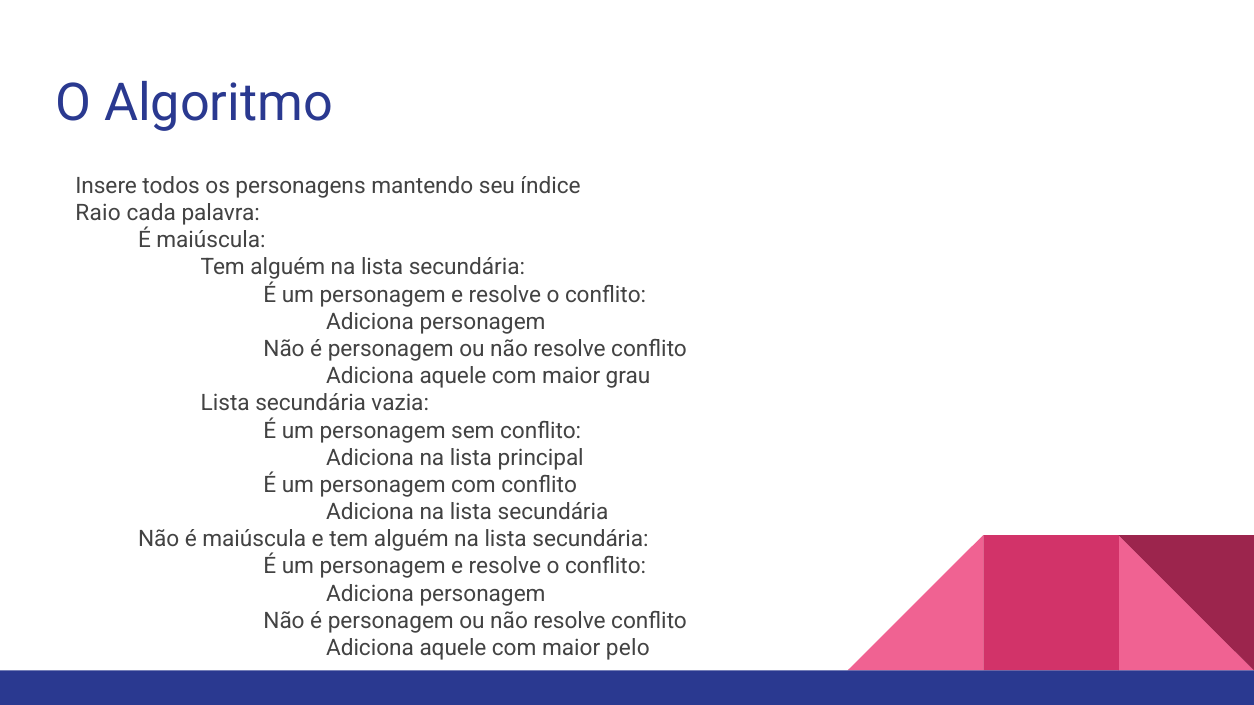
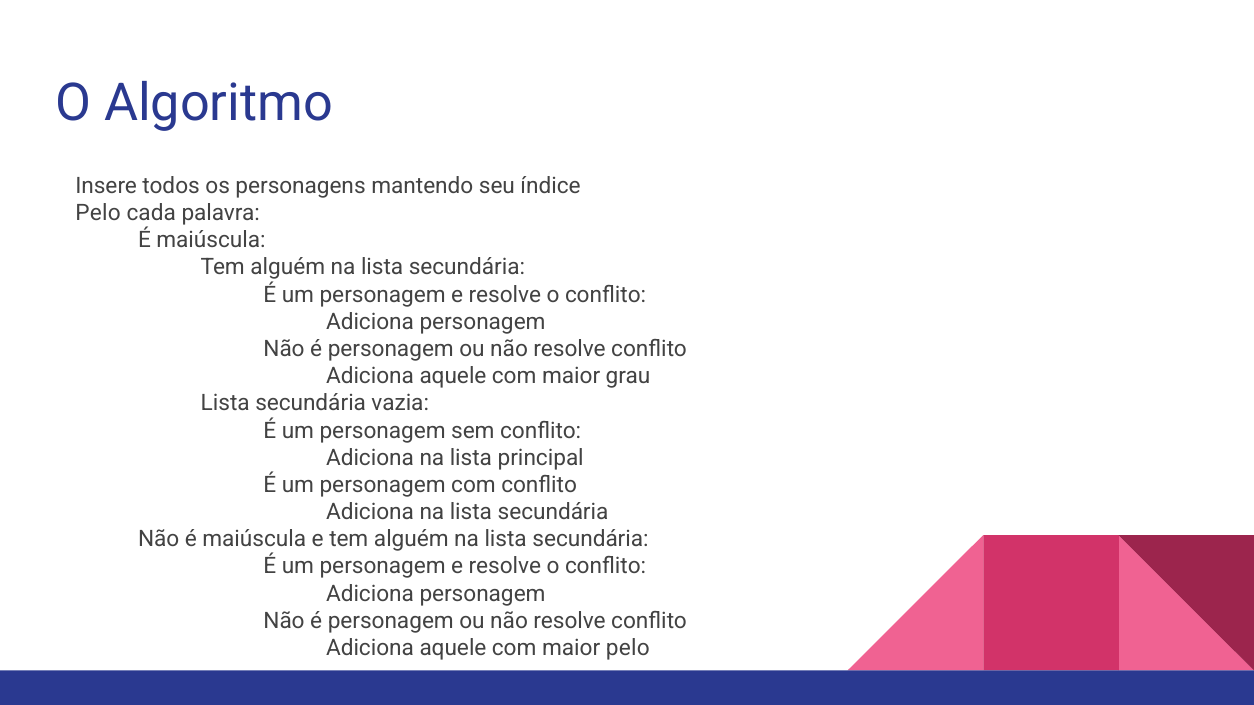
Raio at (98, 213): Raio -> Pelo
